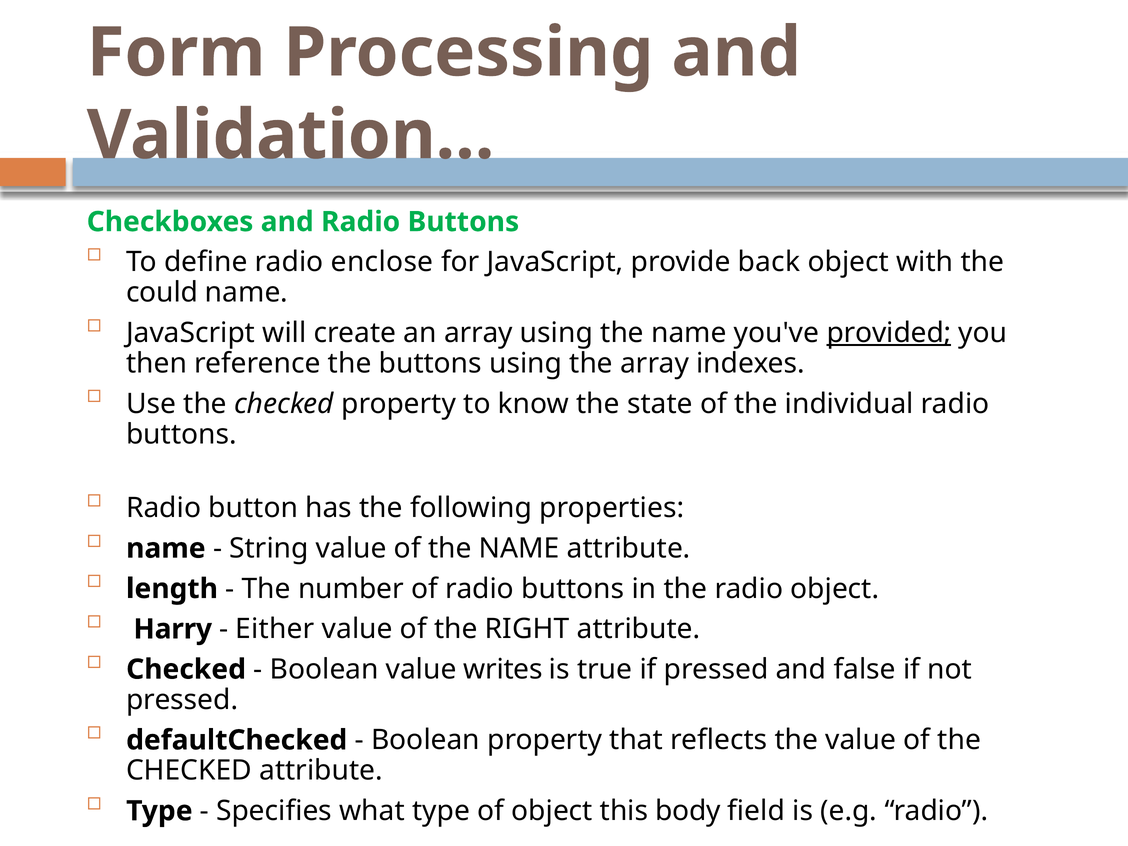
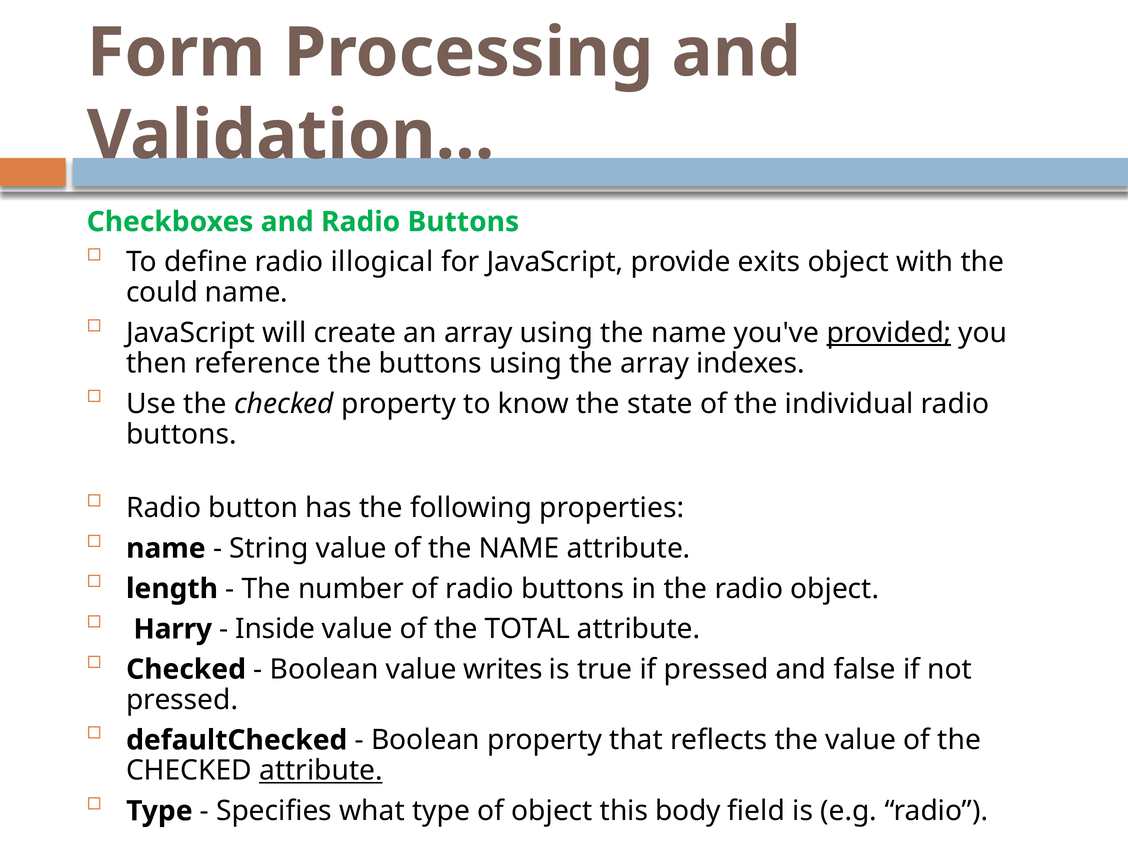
enclose: enclose -> illogical
back: back -> exits
Either: Either -> Inside
RIGHT: RIGHT -> TOTAL
attribute at (321, 771) underline: none -> present
